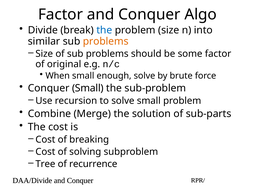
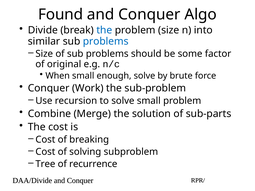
Factor at (61, 15): Factor -> Found
problems at (106, 41) colour: orange -> blue
Conquer Small: Small -> Work
